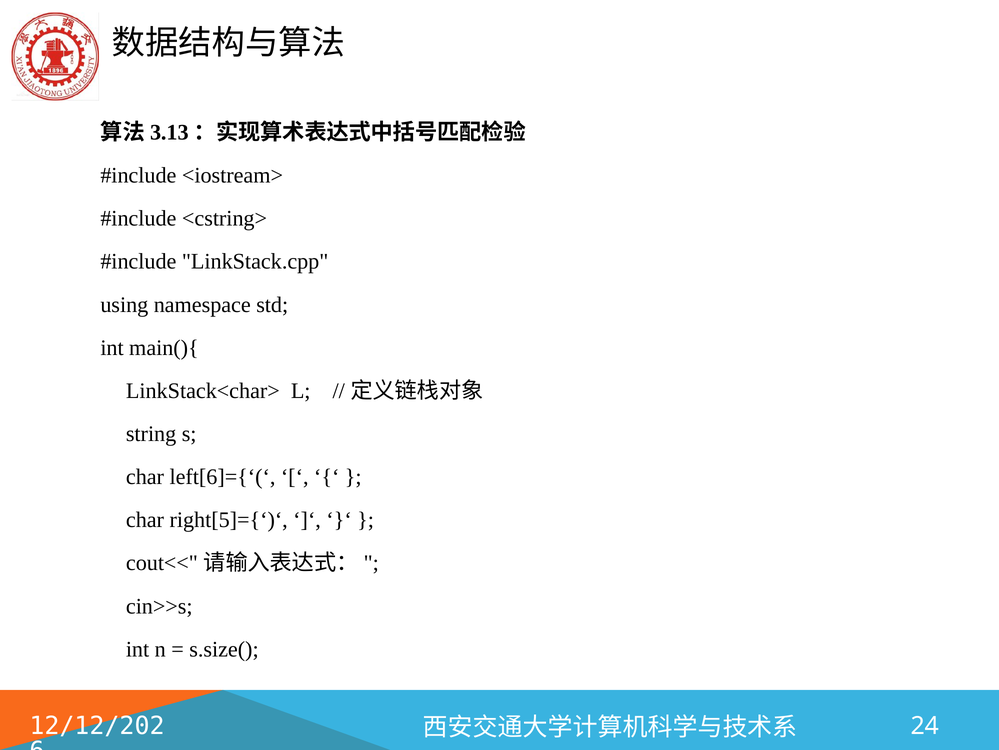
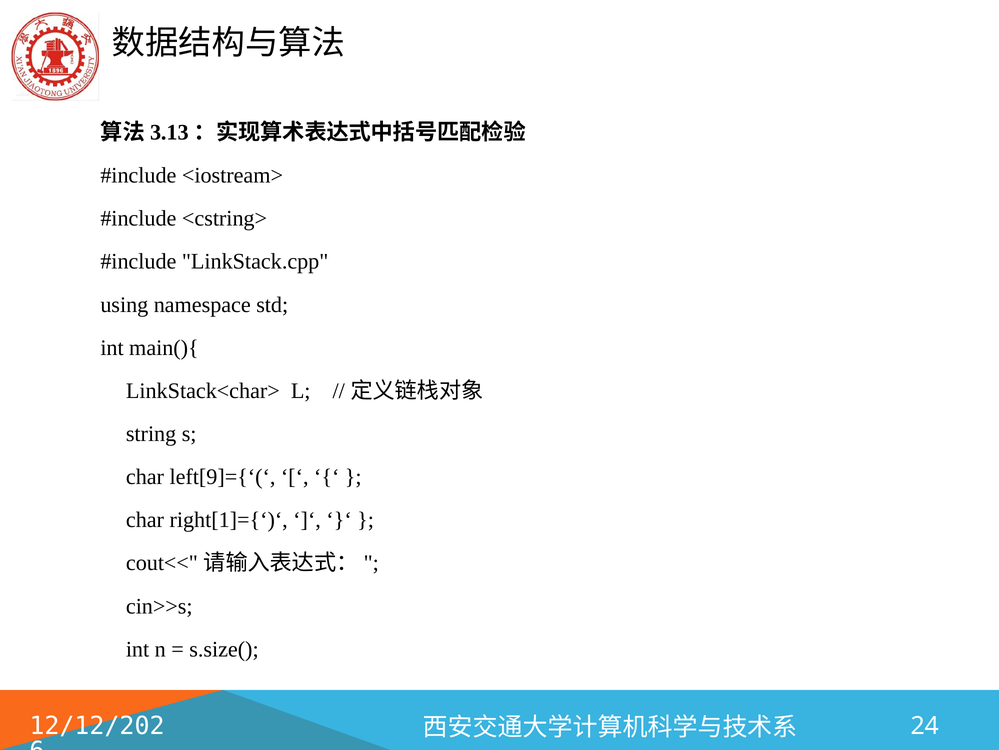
left[6]={‘(‘: left[6]={‘(‘ -> left[9]={‘(‘
right[5]={‘)‘: right[5]={‘)‘ -> right[1]={‘)‘
